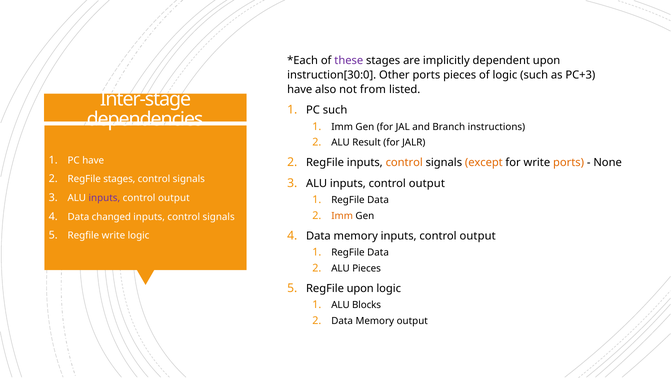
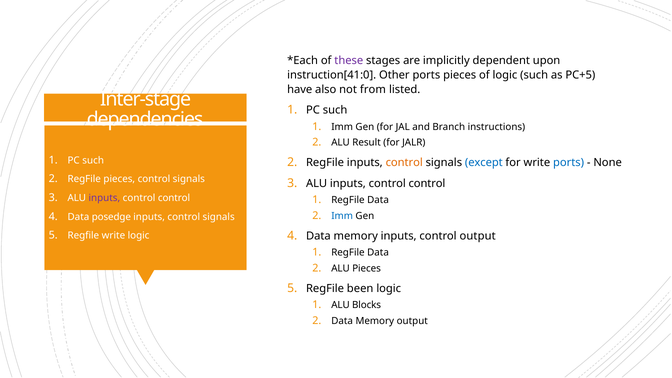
instruction[30:0: instruction[30:0 -> instruction[41:0
PC+3: PC+3 -> PC+5
have at (93, 160): have -> such
except colour: orange -> blue
ports at (569, 163) colour: orange -> blue
RegFile stages: stages -> pieces
output at (427, 183): output -> control
output at (174, 198): output -> control
Imm at (342, 216) colour: orange -> blue
changed: changed -> posedge
RegFile upon: upon -> been
